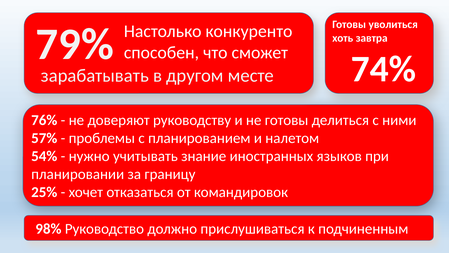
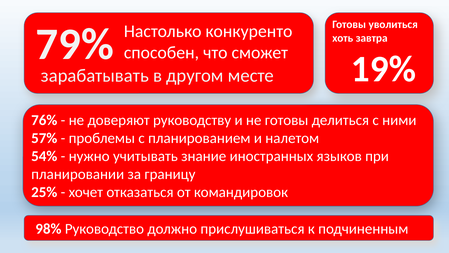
74%: 74% -> 19%
